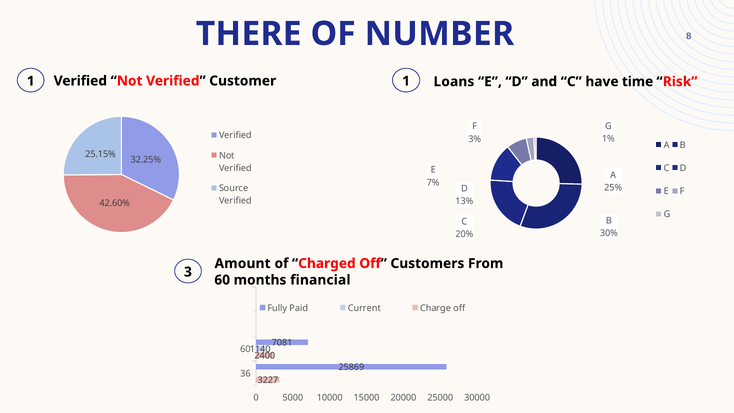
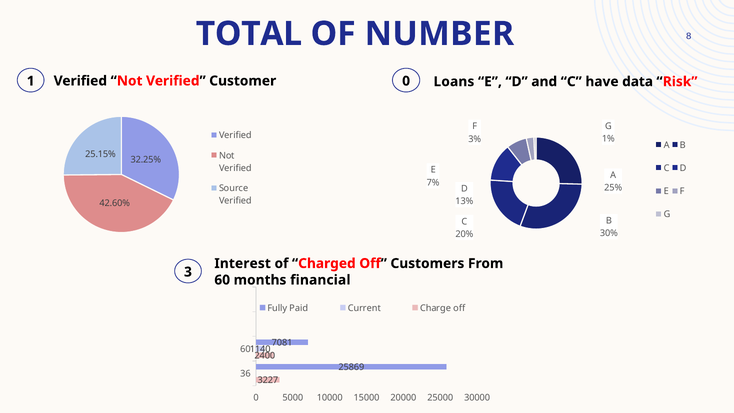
THERE: THERE -> TOTAL
time: time -> data
1 1: 1 -> 0
Amount: Amount -> Interest
